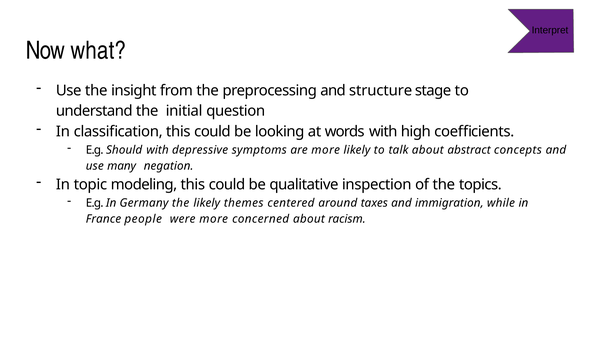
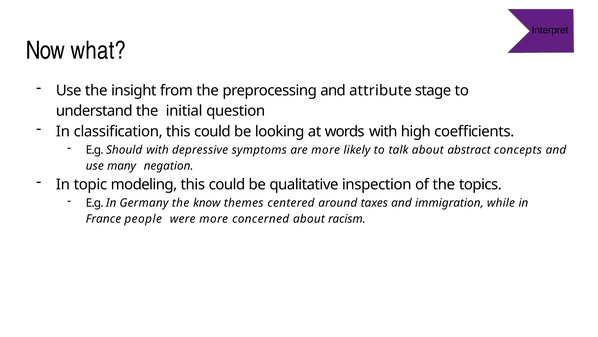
structure: structure -> attribute
the likely: likely -> know
